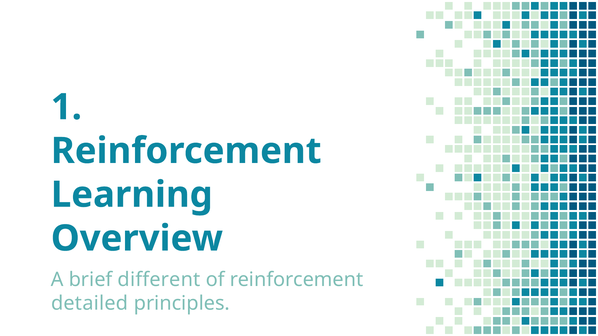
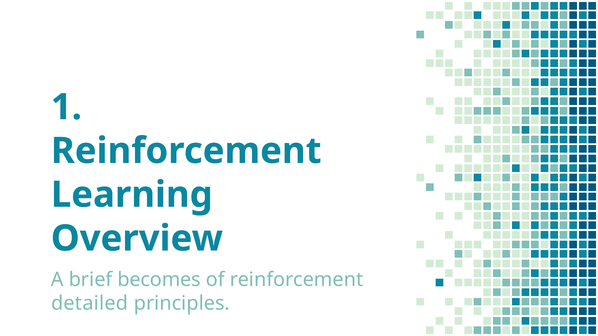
different: different -> becomes
